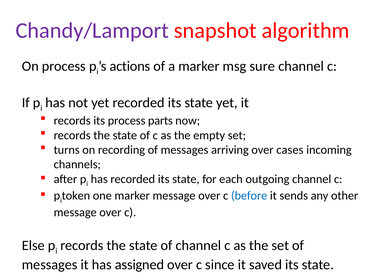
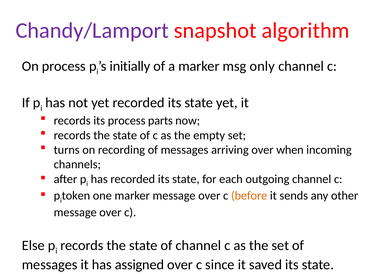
actions: actions -> initially
sure: sure -> only
cases: cases -> when
before colour: blue -> orange
